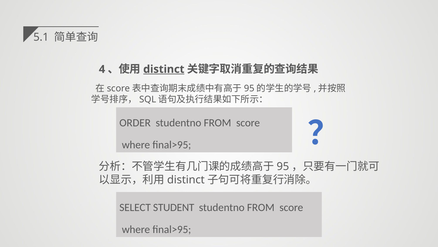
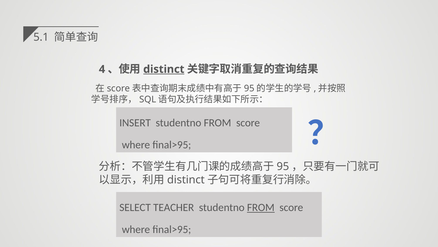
ORDER: ORDER -> INSERT
STUDENT: STUDENT -> TEACHER
FROM at (261, 207) underline: none -> present
